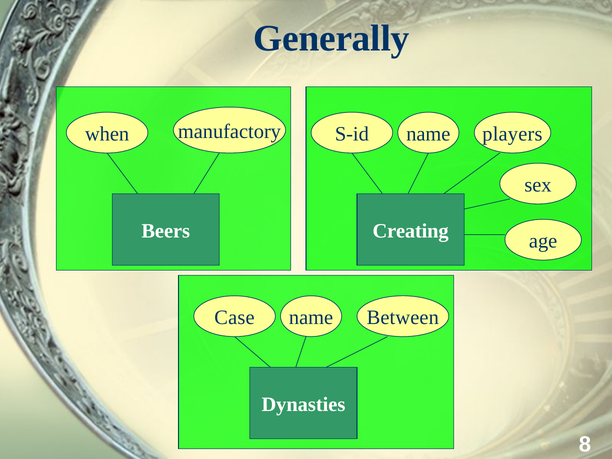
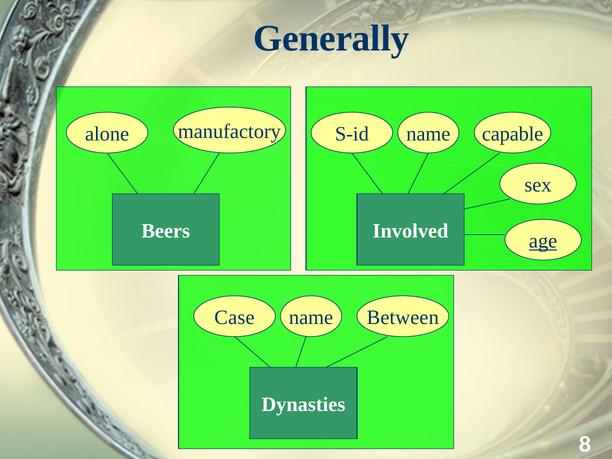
when: when -> alone
players: players -> capable
Creating: Creating -> Involved
age underline: none -> present
